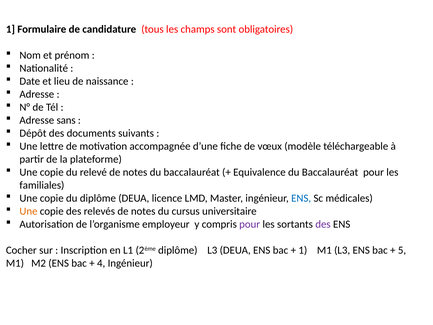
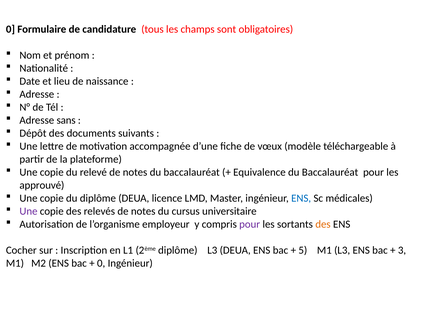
1 at (10, 29): 1 -> 0
familiales: familiales -> approuvé
Une at (28, 211) colour: orange -> purple
des at (323, 224) colour: purple -> orange
1 at (303, 250): 1 -> 5
5: 5 -> 3
4 at (101, 263): 4 -> 0
